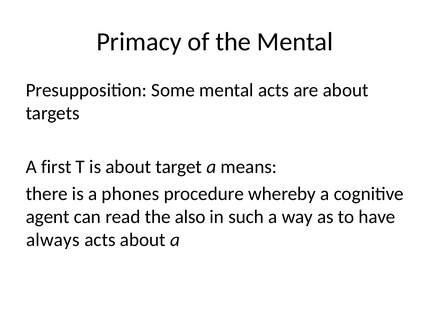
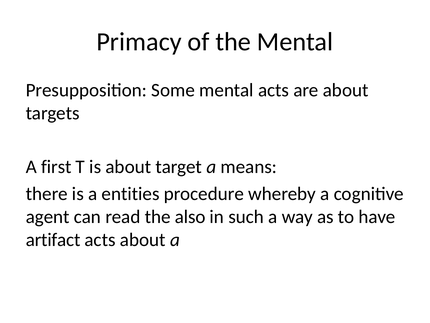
phones: phones -> entities
always: always -> artifact
